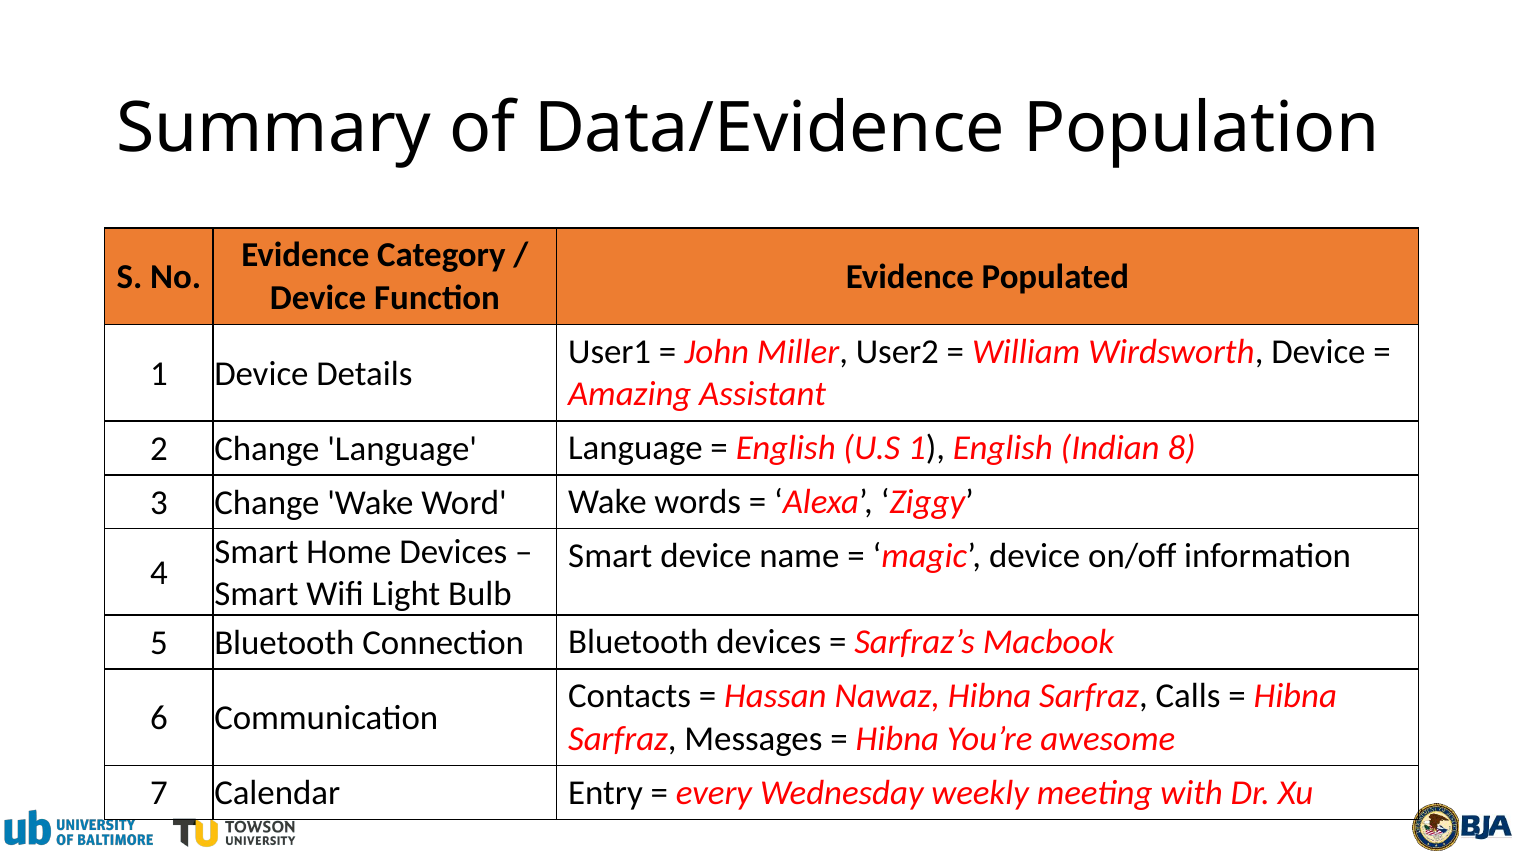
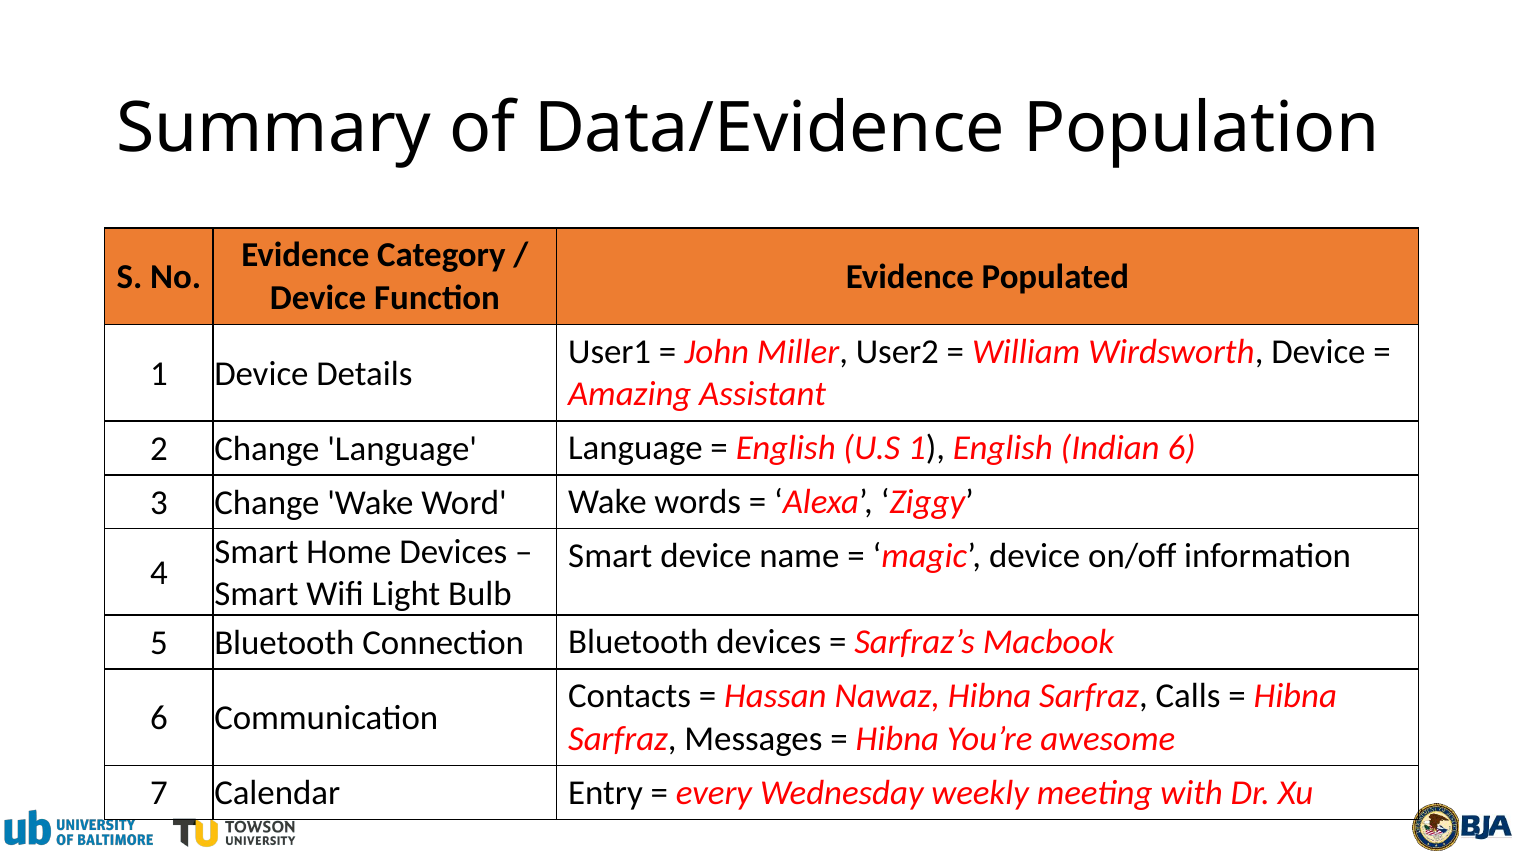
Indian 8: 8 -> 6
